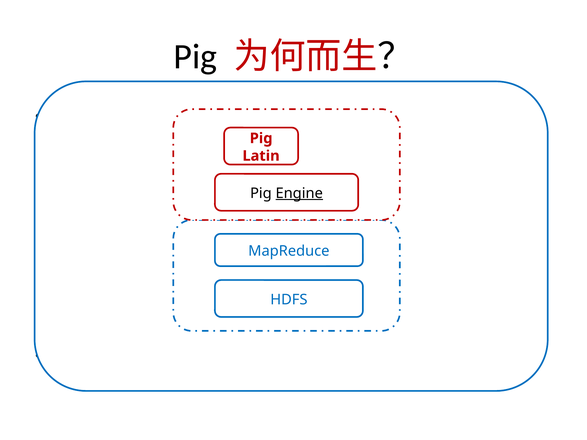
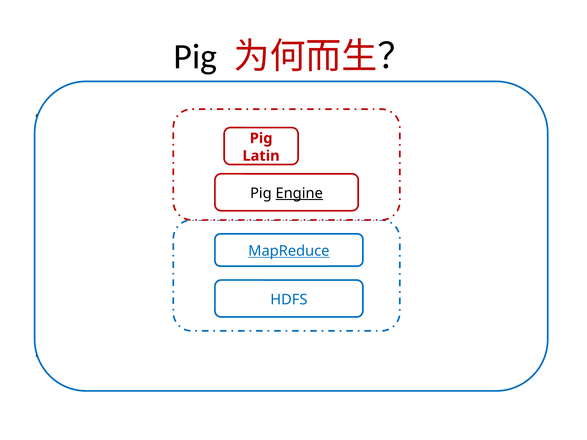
MapReduce at (289, 251) underline: none -> present
